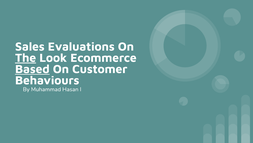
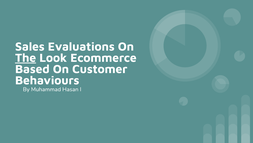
Based underline: present -> none
